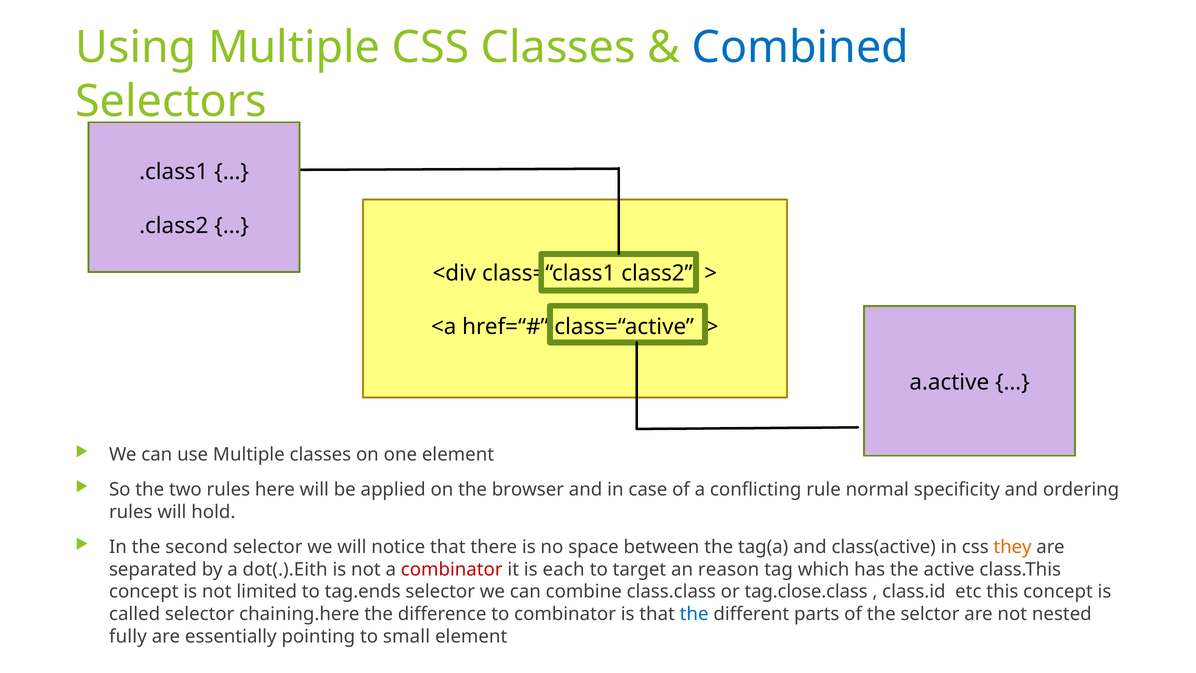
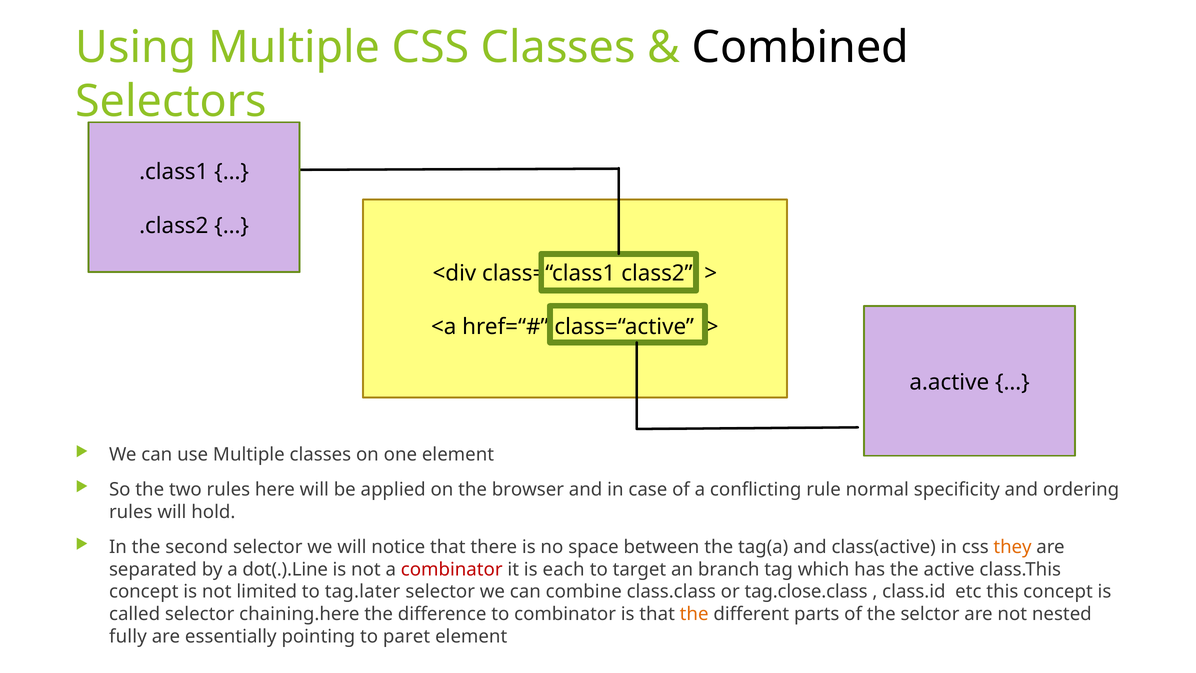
Combined colour: blue -> black
dot(.).Eith: dot(.).Eith -> dot(.).Line
reason: reason -> branch
tag.ends: tag.ends -> tag.later
the at (694, 614) colour: blue -> orange
small: small -> paret
